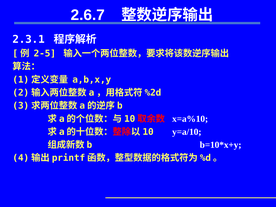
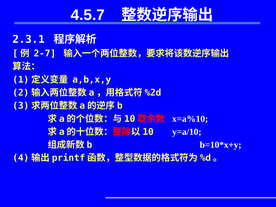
2.6.7: 2.6.7 -> 4.5.7
2-5: 2-5 -> 2-7
